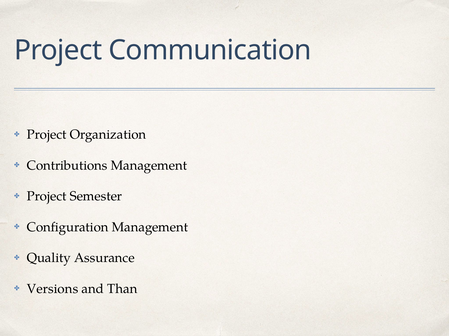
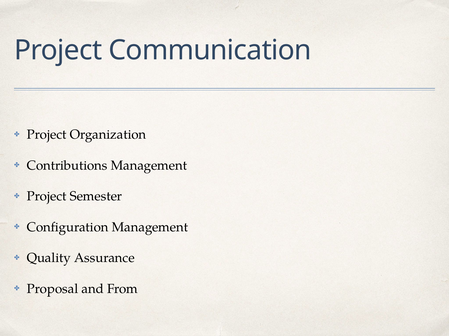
Versions: Versions -> Proposal
Than: Than -> From
